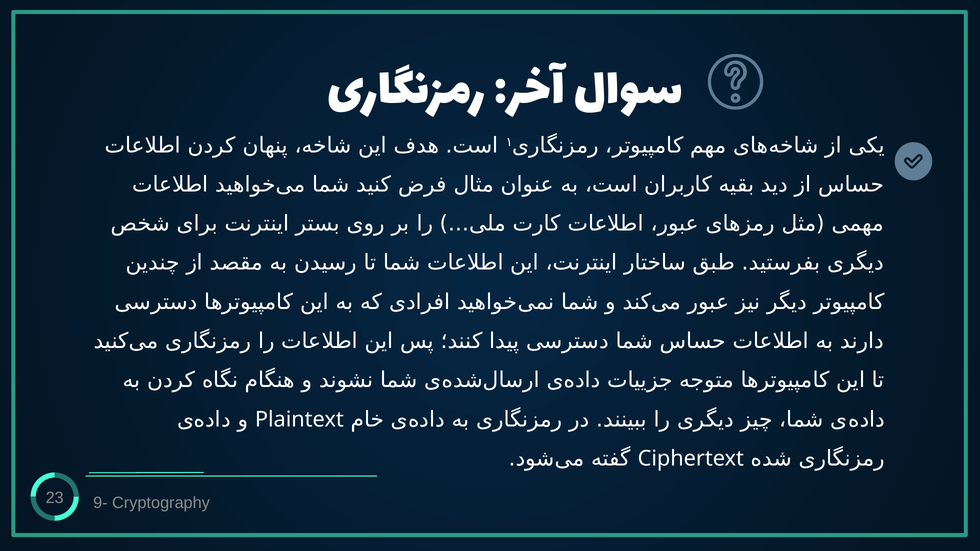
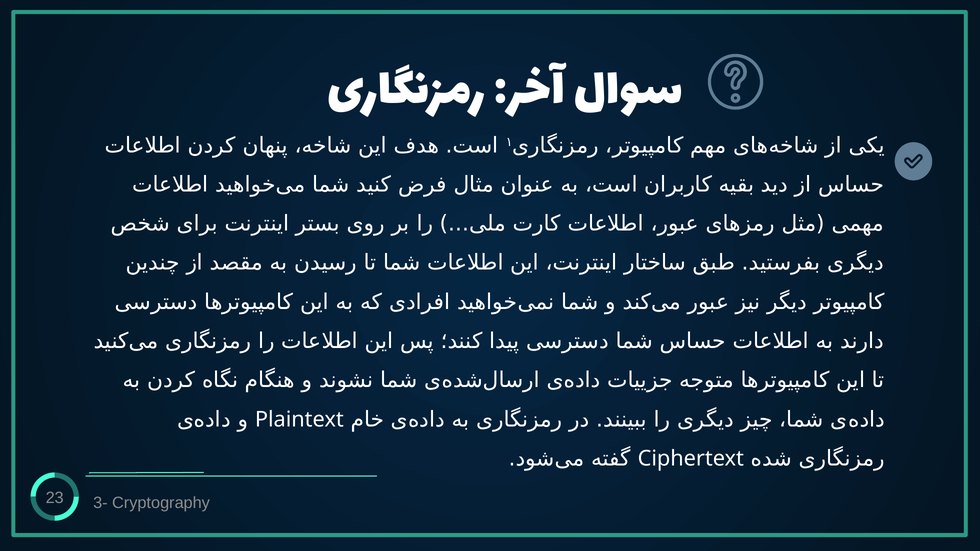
9-: 9- -> 3-
